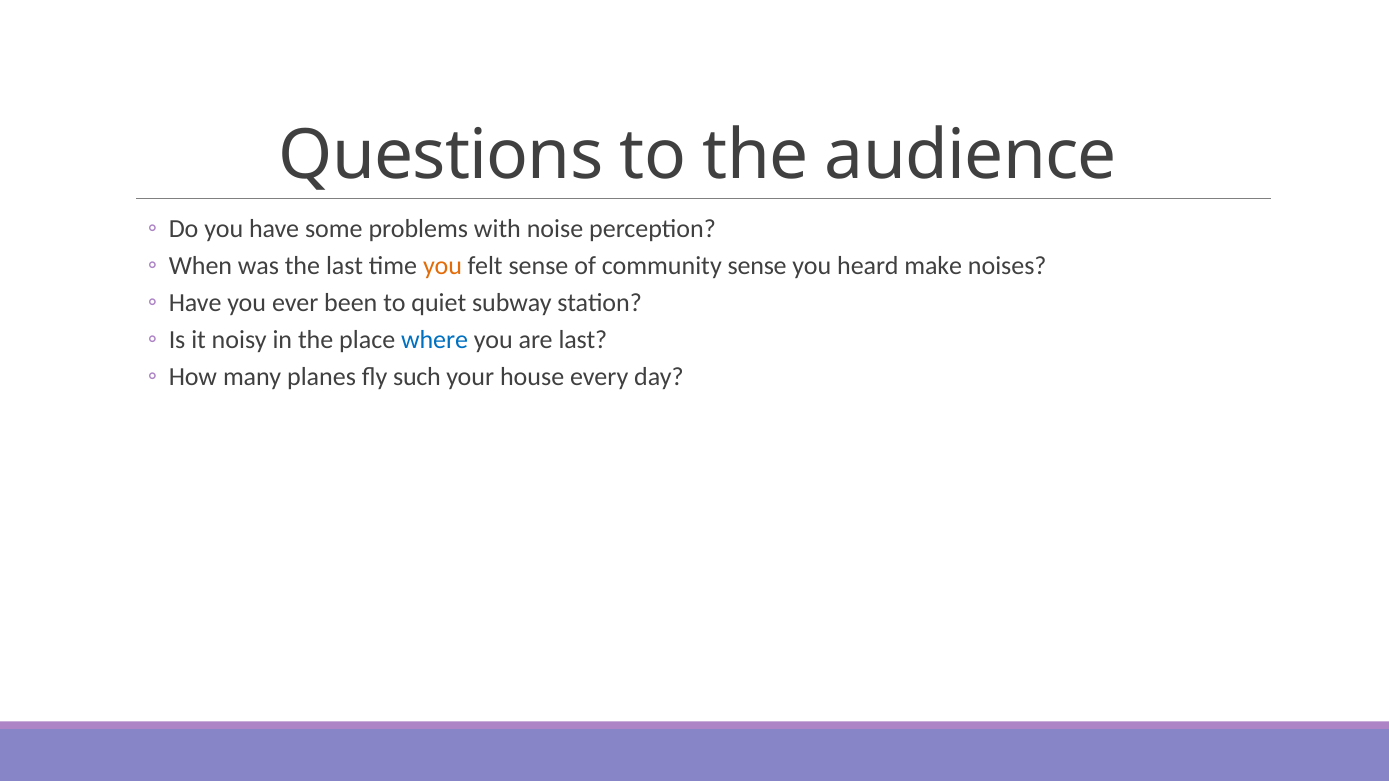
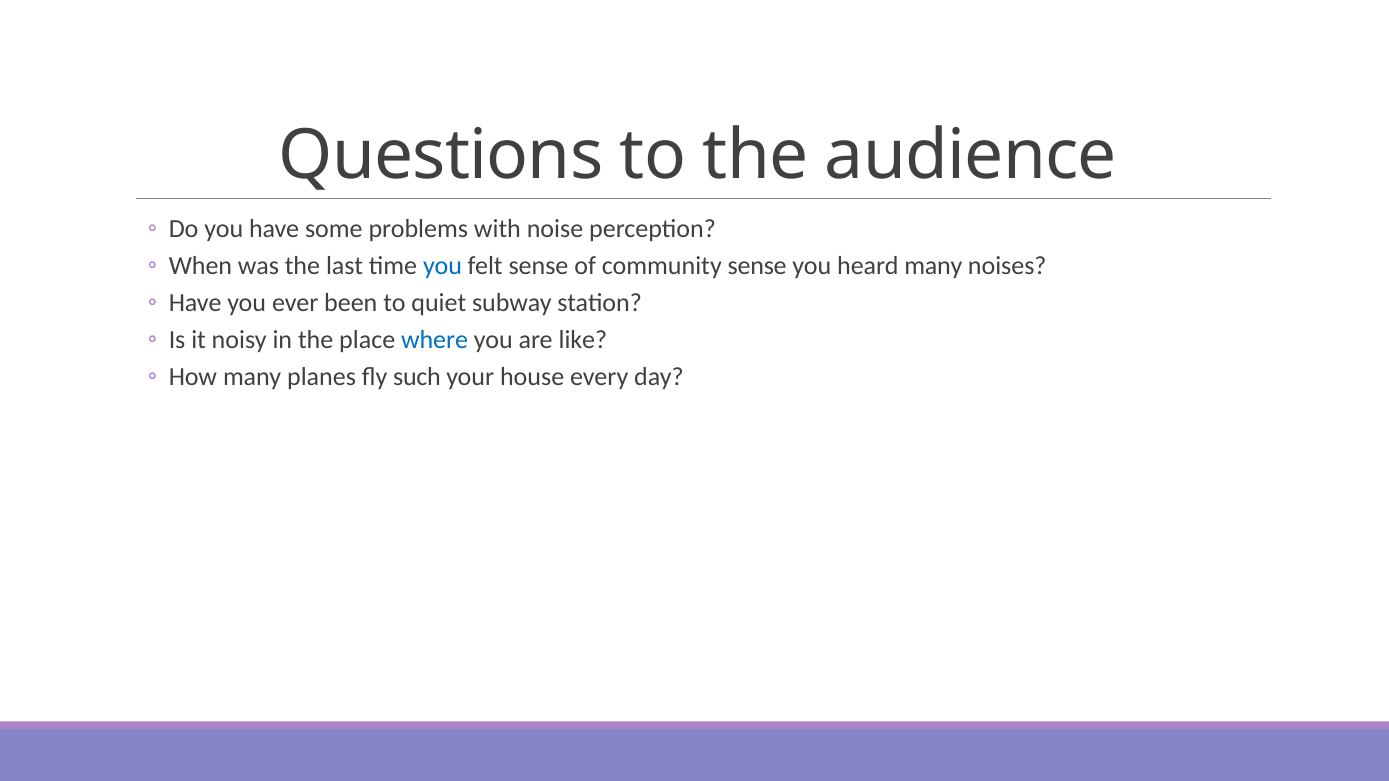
you at (443, 266) colour: orange -> blue
heard make: make -> many
are last: last -> like
